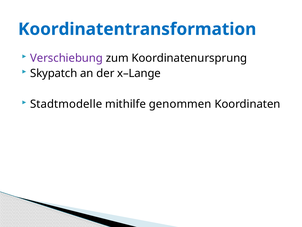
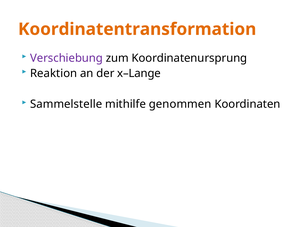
Koordinatentransformation colour: blue -> orange
Skypatch: Skypatch -> Reaktion
Stadtmodelle: Stadtmodelle -> Sammelstelle
